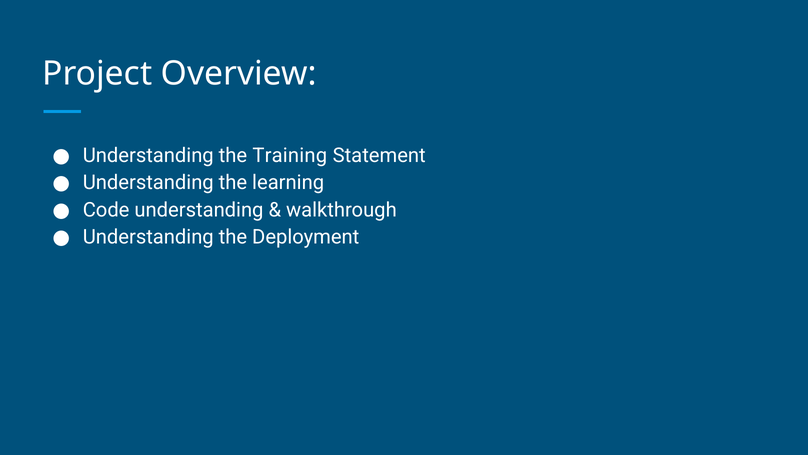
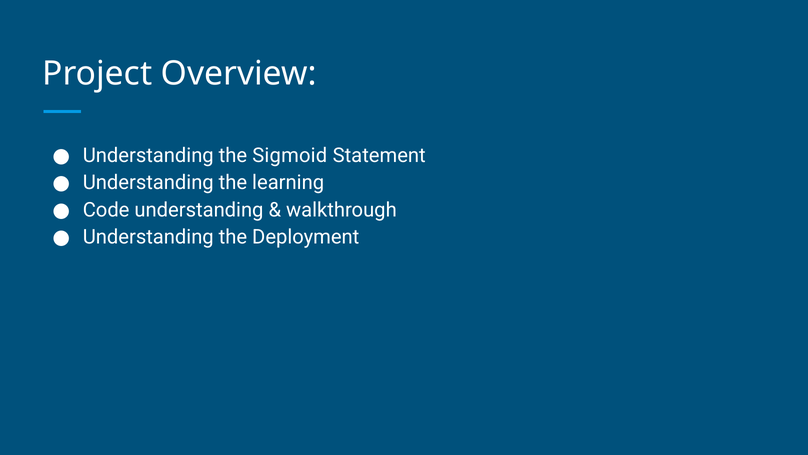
Training: Training -> Sigmoid
